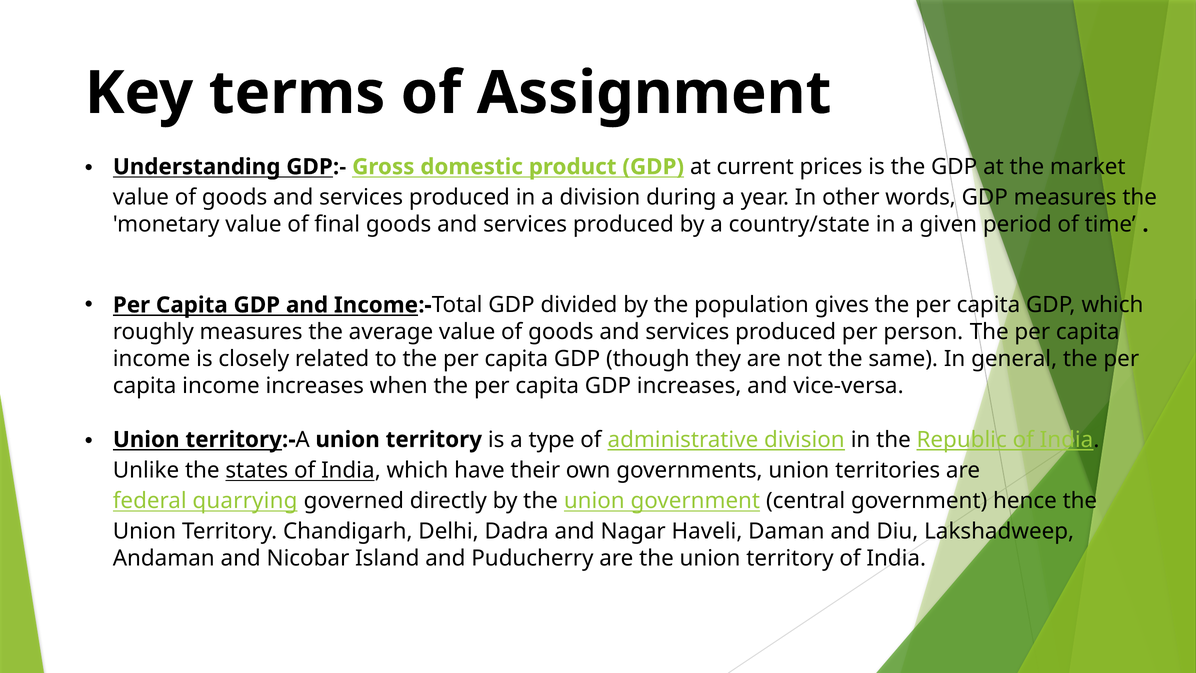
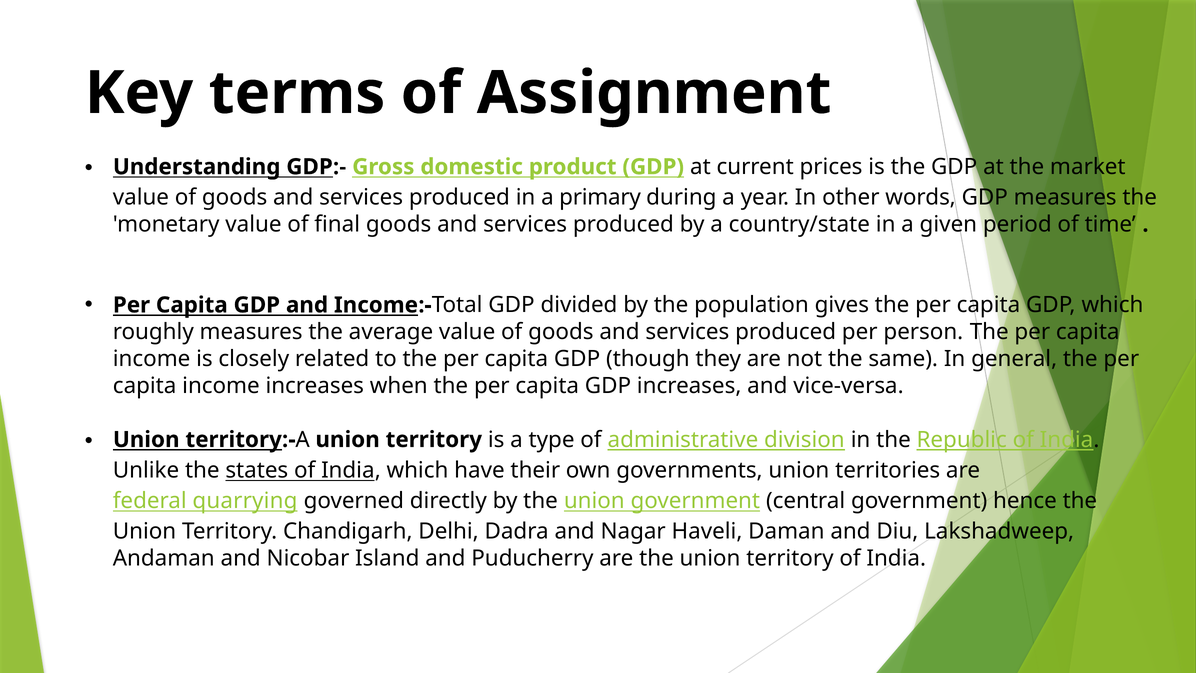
a division: division -> primary
